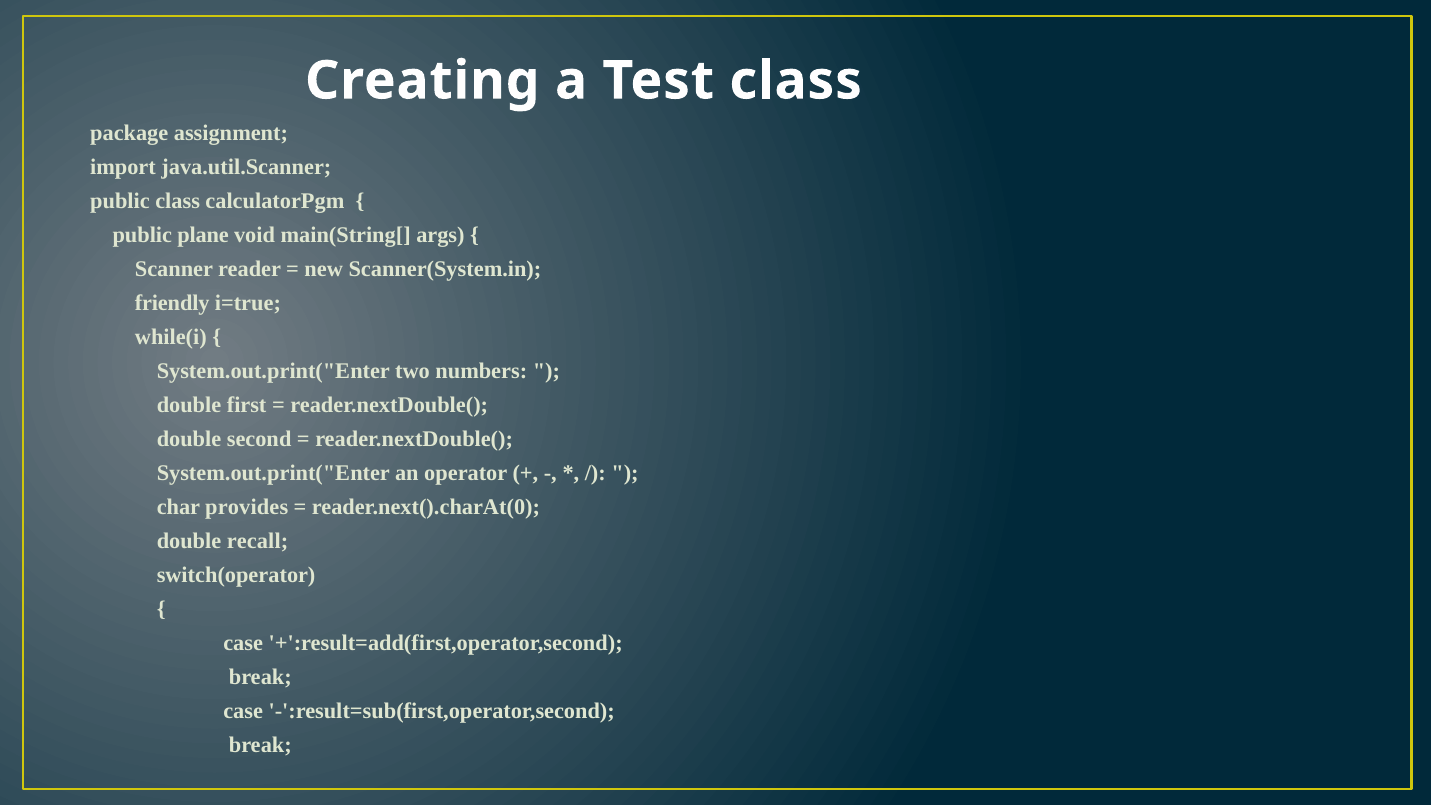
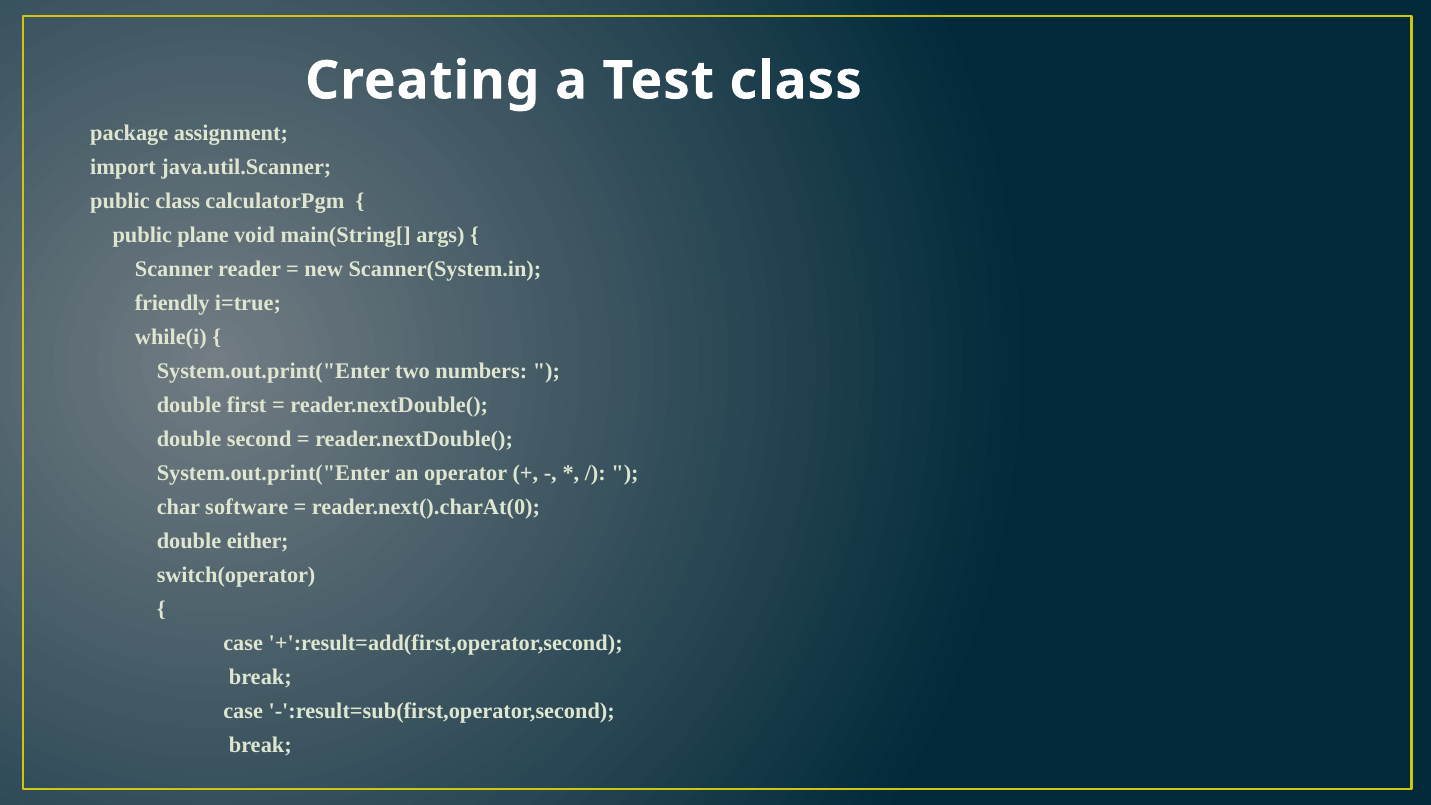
provides: provides -> software
recall: recall -> either
